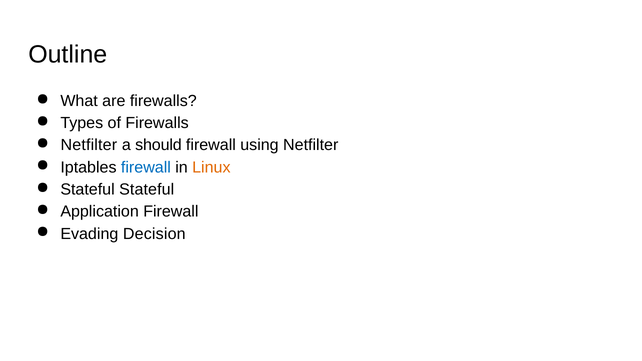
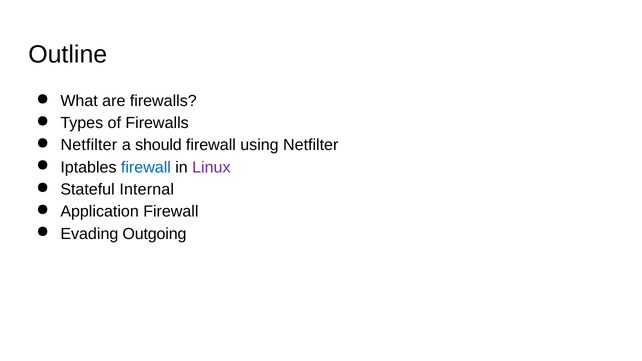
Linux colour: orange -> purple
Stateful Stateful: Stateful -> Internal
Decision: Decision -> Outgoing
